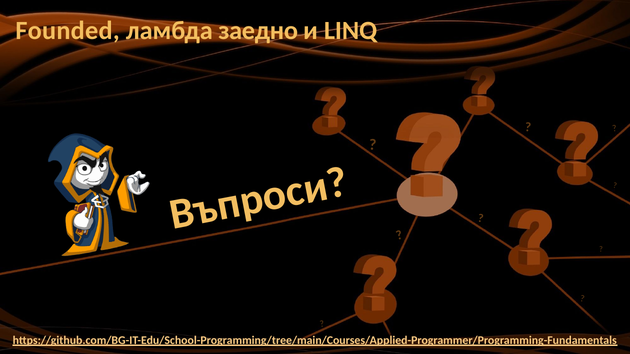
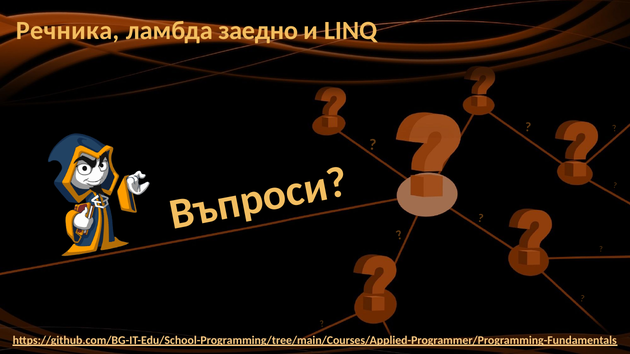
Founded: Founded -> Речника
